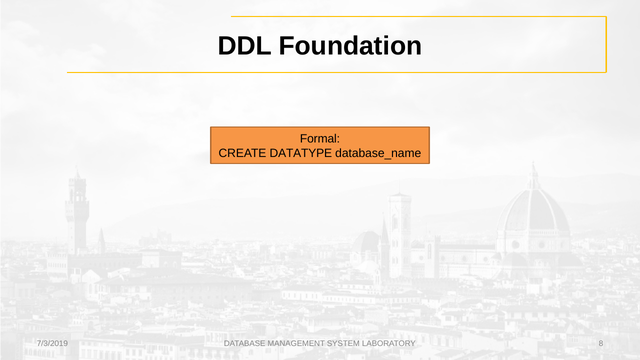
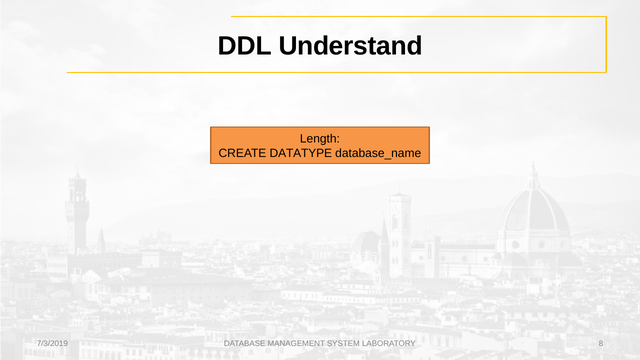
Foundation: Foundation -> Understand
Formal: Formal -> Length
